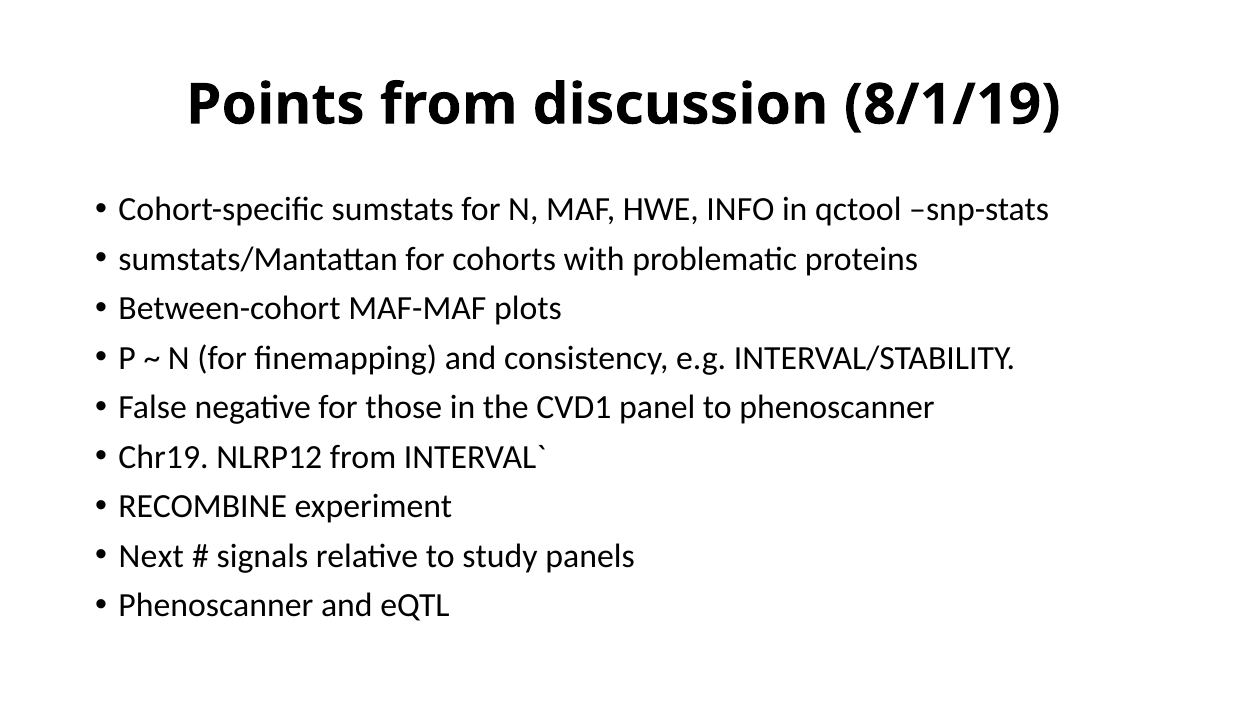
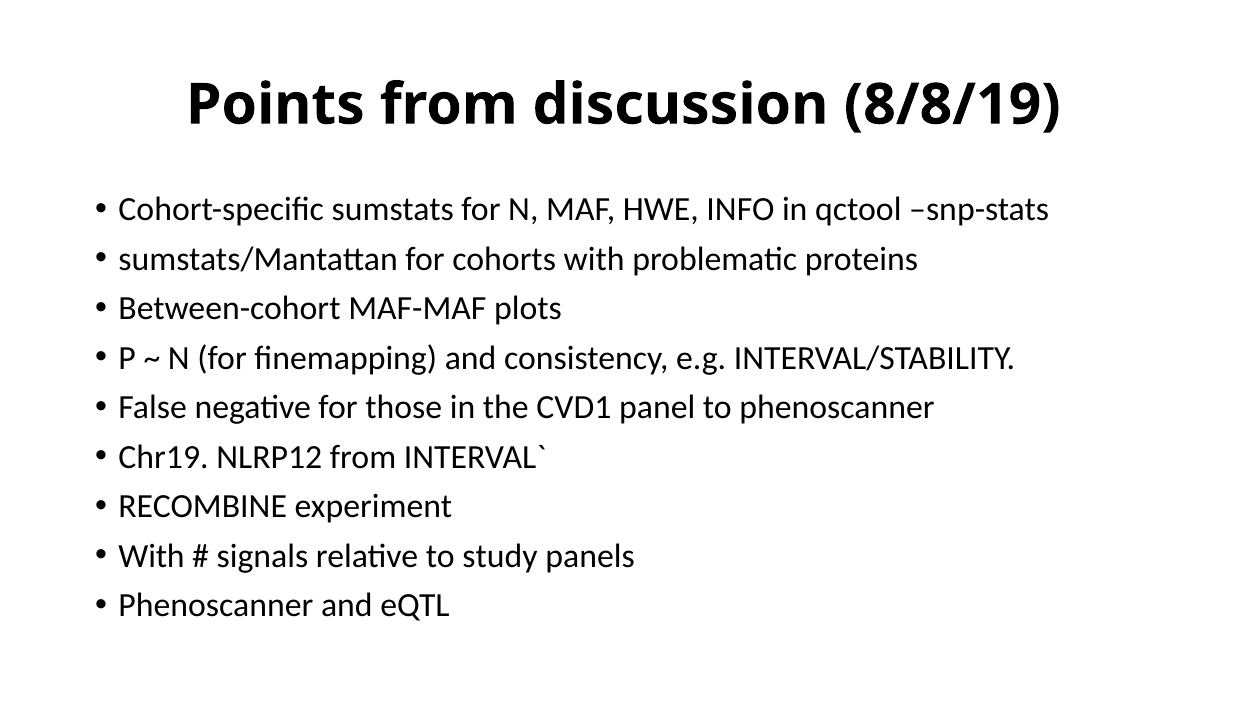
8/1/19: 8/1/19 -> 8/8/19
Next at (151, 556): Next -> With
